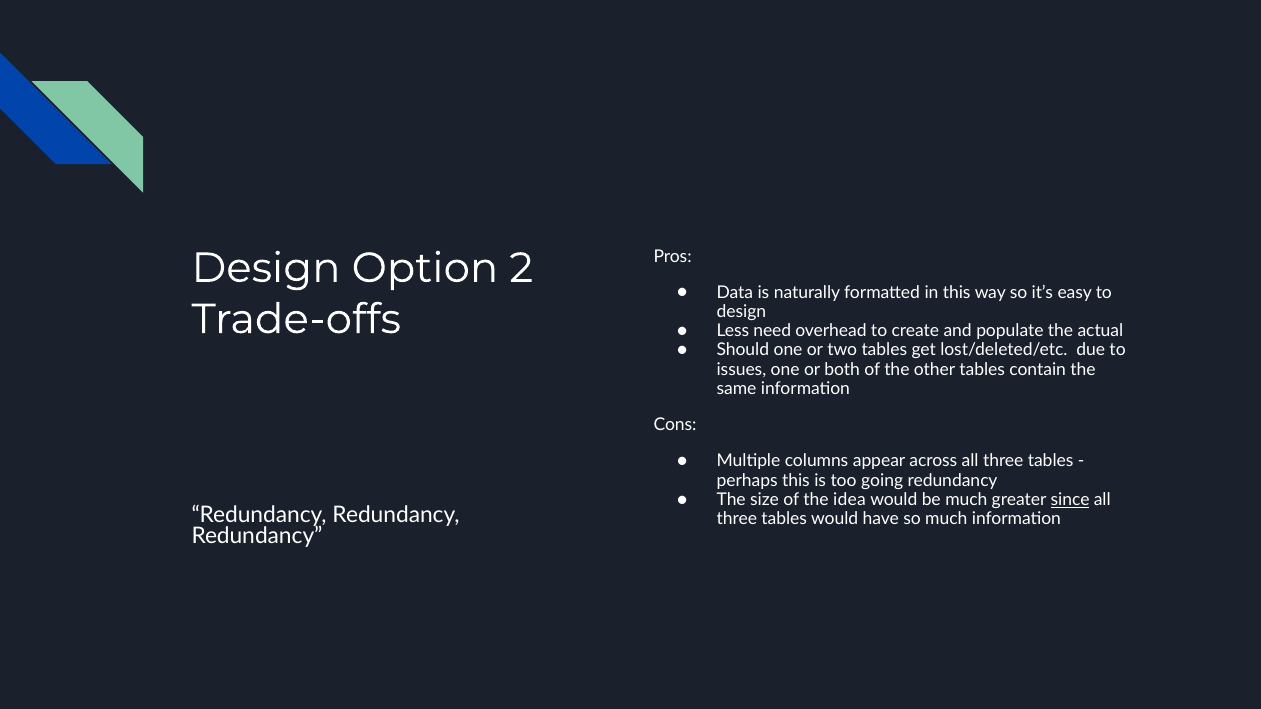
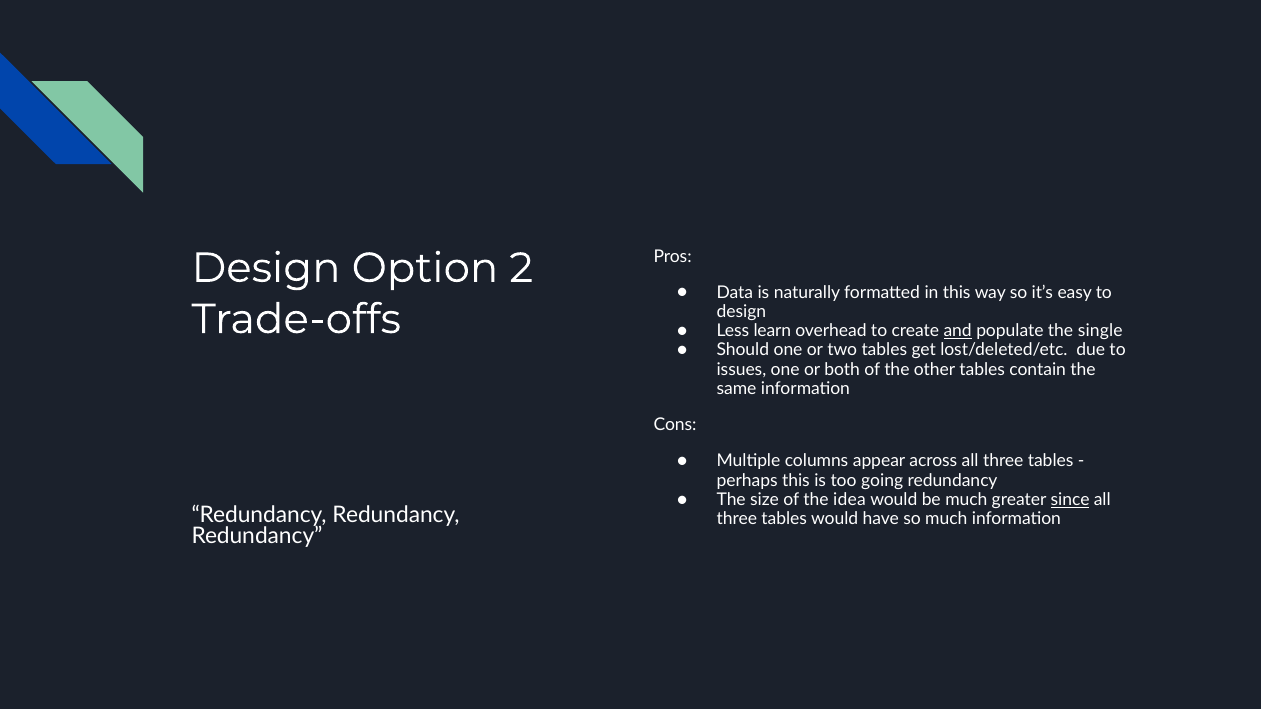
need: need -> learn
and underline: none -> present
actual: actual -> single
